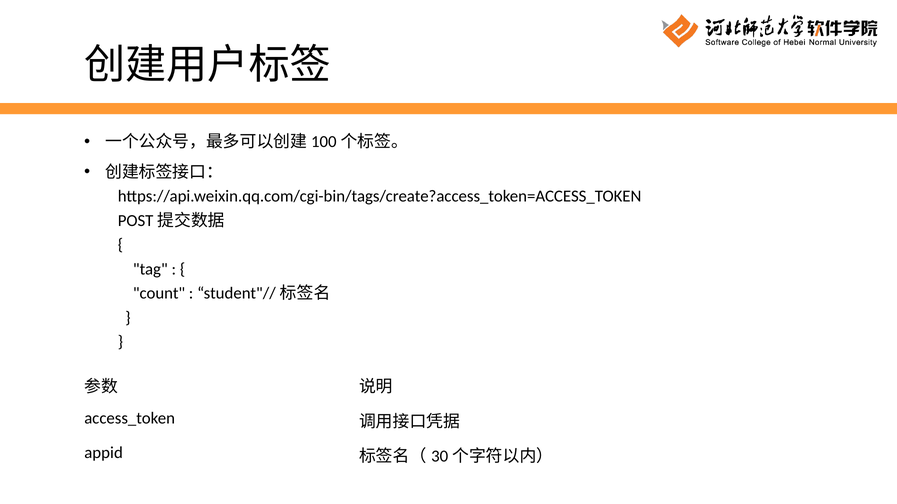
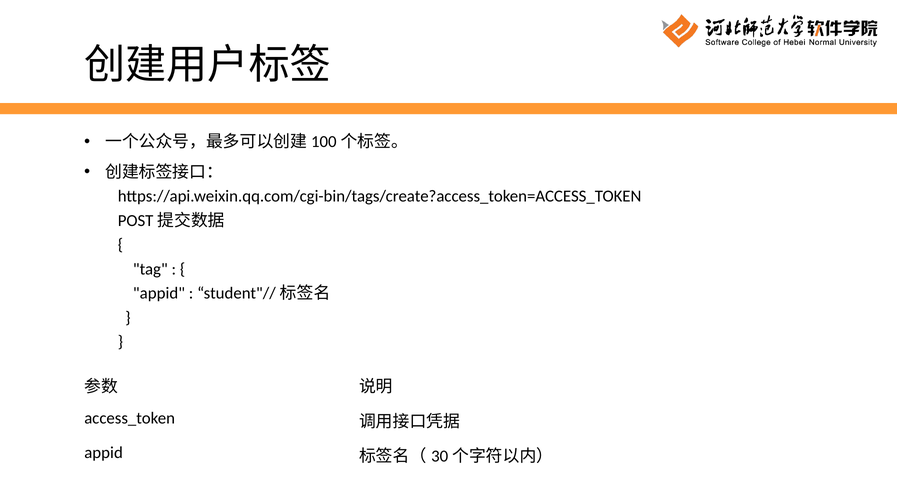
count at (159, 294): count -> appid
